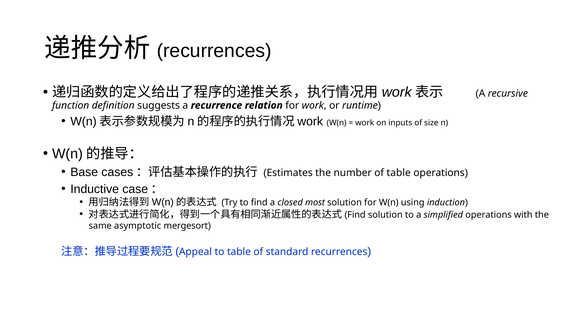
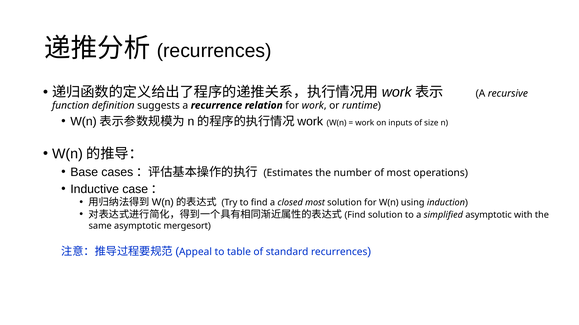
of table: table -> most
simplified operations: operations -> asymptotic
